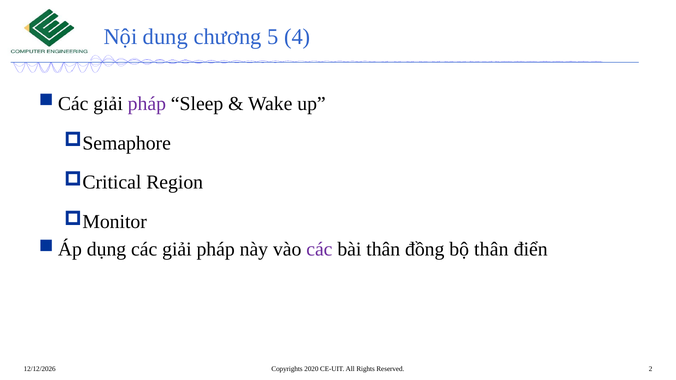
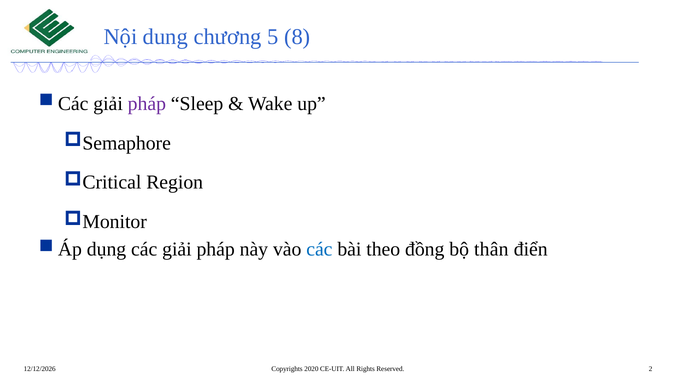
4: 4 -> 8
các at (319, 250) colour: purple -> blue
bài thân: thân -> theo
